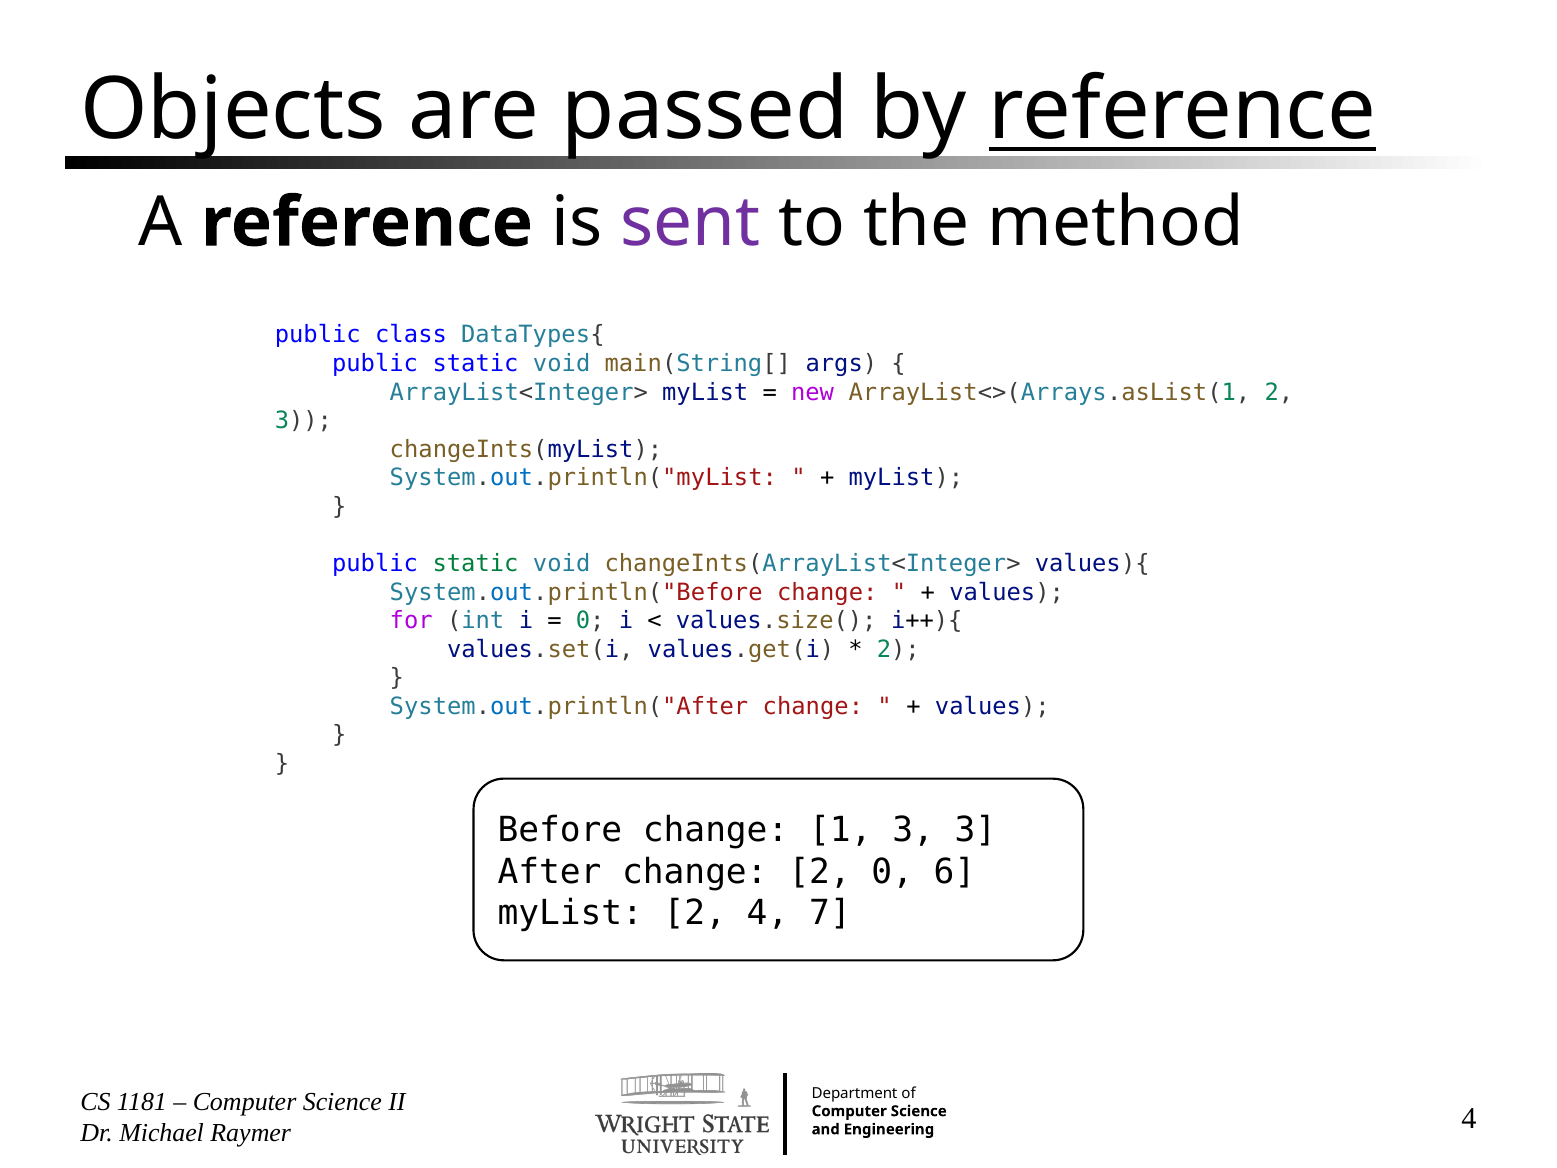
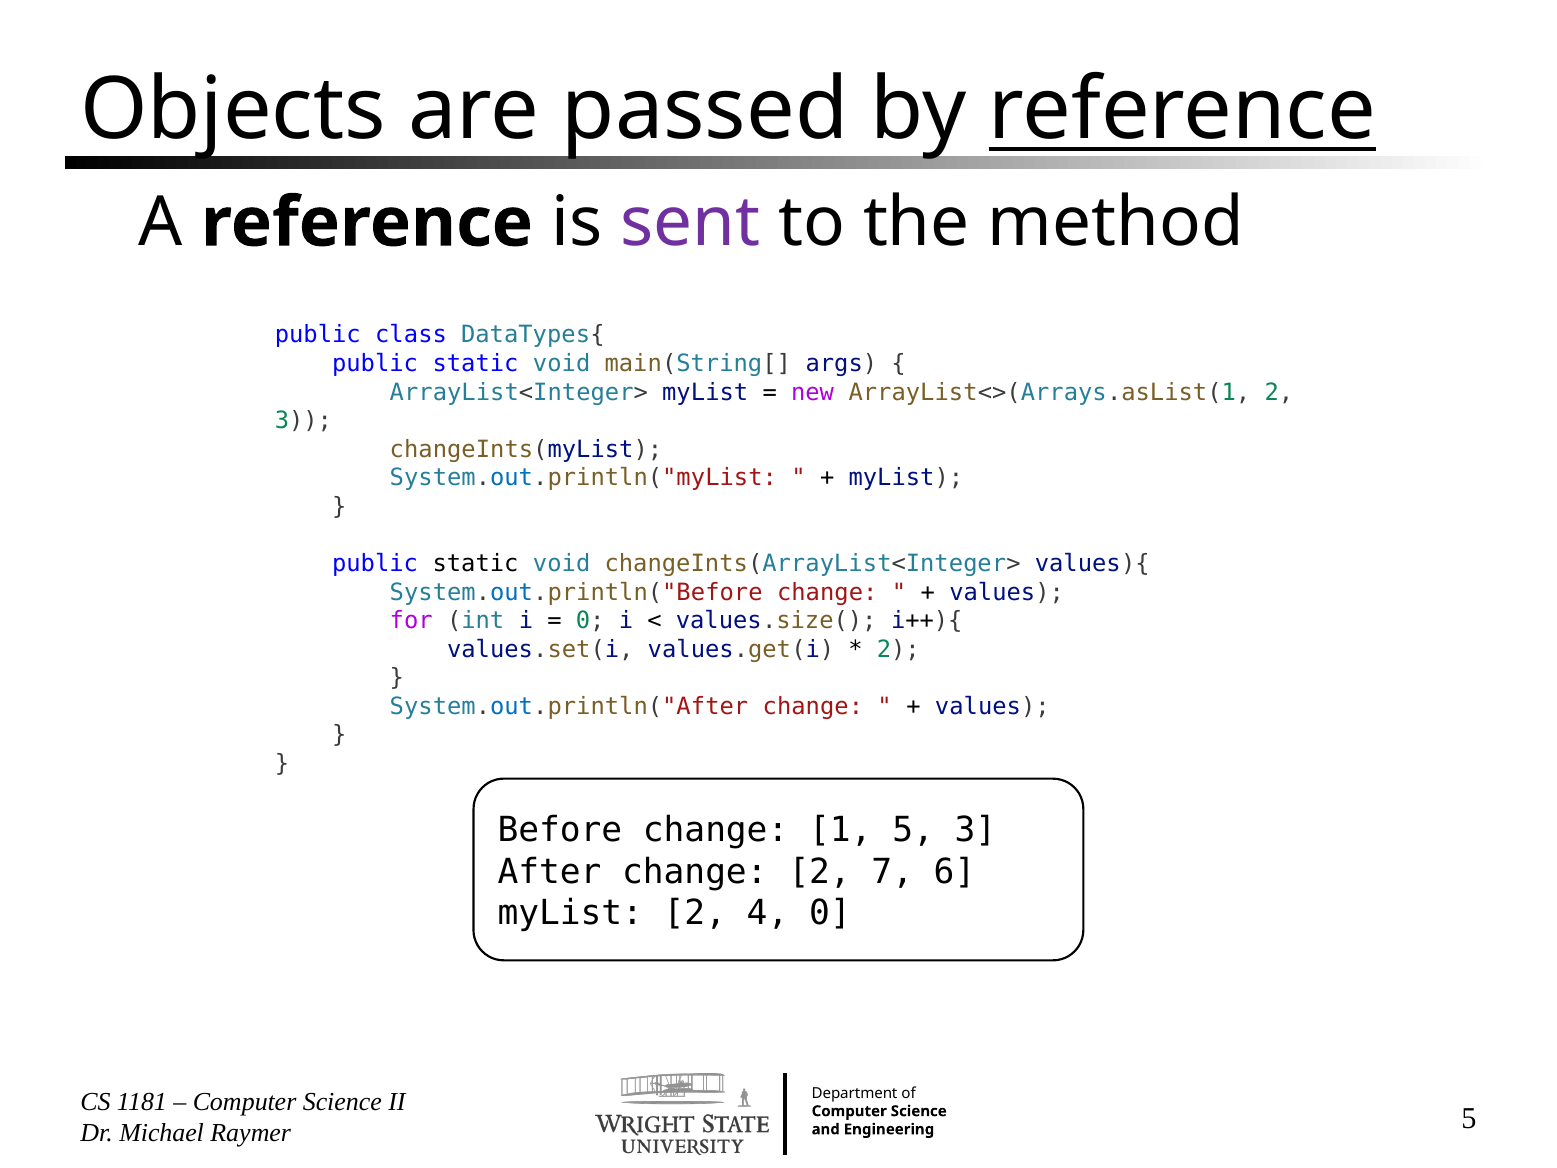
static at (476, 563) colour: green -> black
1 3: 3 -> 5
2 0: 0 -> 7
4 7: 7 -> 0
4 at (1469, 1118): 4 -> 5
